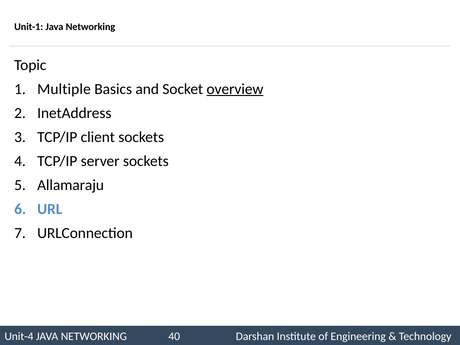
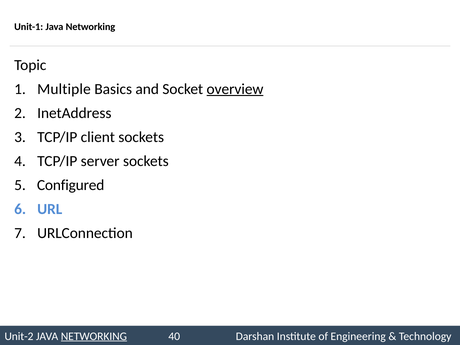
Allamaraju: Allamaraju -> Configured
Unit-4: Unit-4 -> Unit-2
NETWORKING at (94, 336) underline: none -> present
